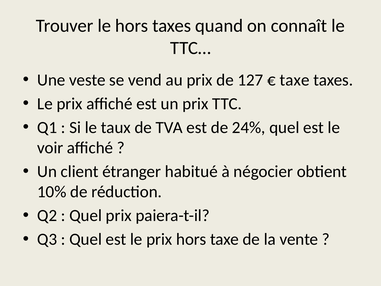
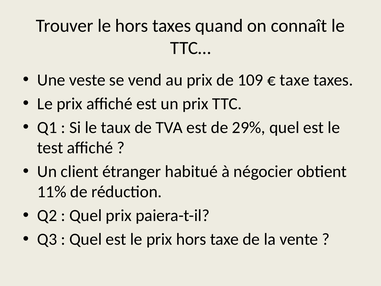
127: 127 -> 109
24%: 24% -> 29%
voir: voir -> test
10%: 10% -> 11%
